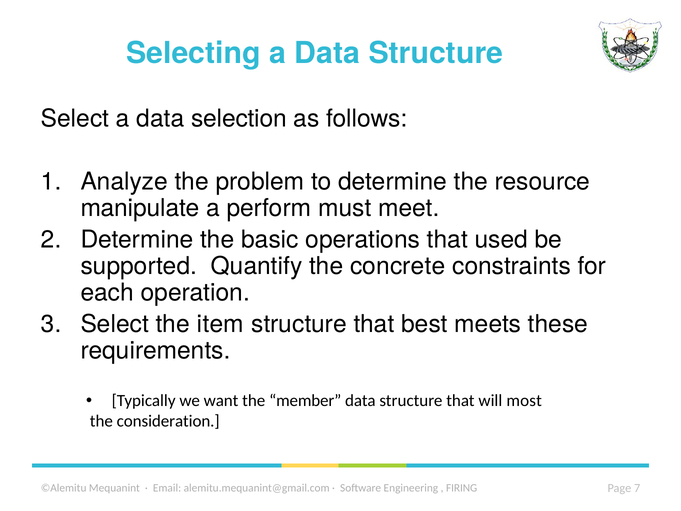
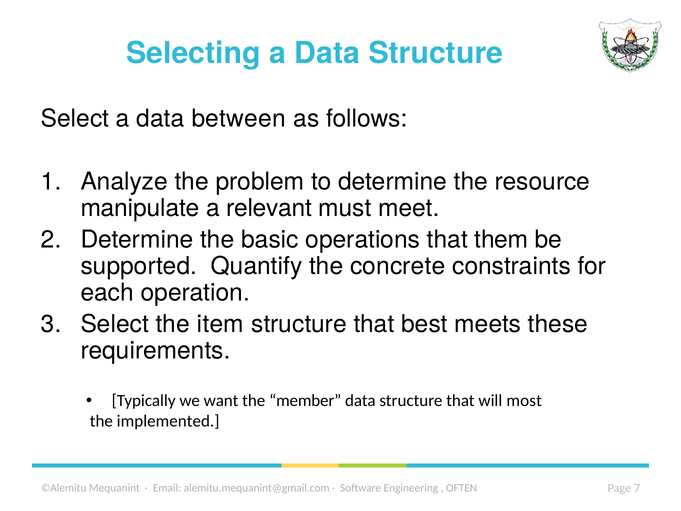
selection: selection -> between
perform: perform -> relevant
used: used -> them
consideration: consideration -> implemented
FIRING: FIRING -> OFTEN
